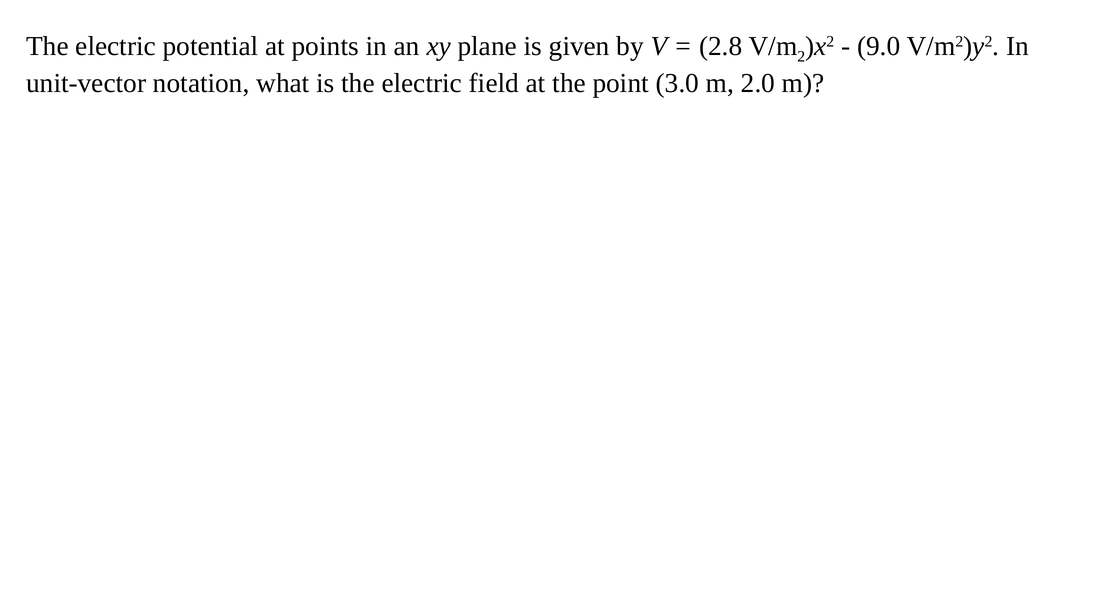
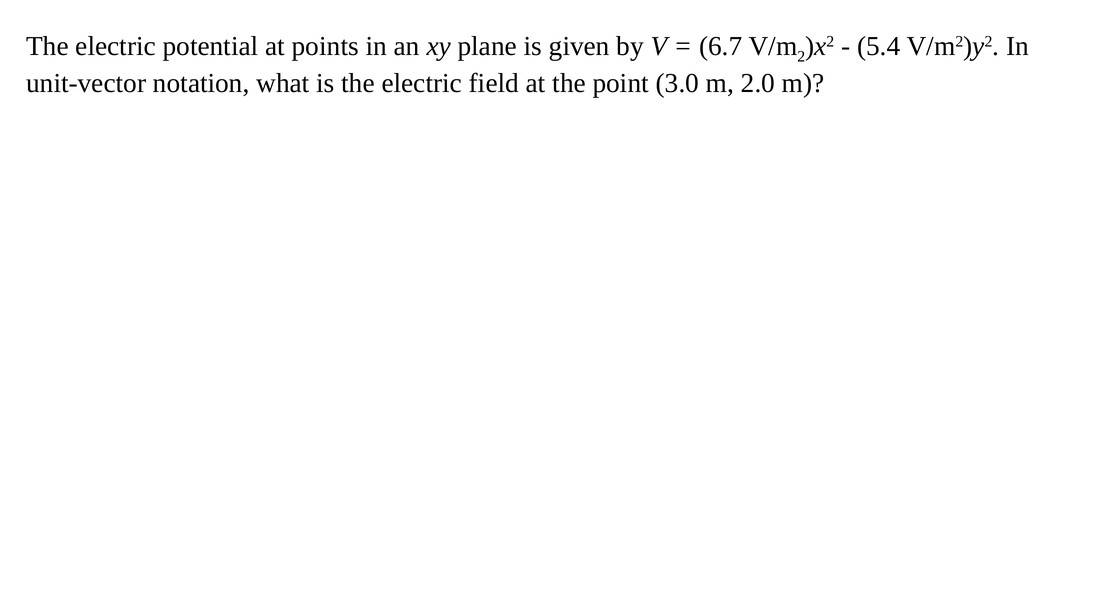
2.8: 2.8 -> 6.7
9.0: 9.0 -> 5.4
